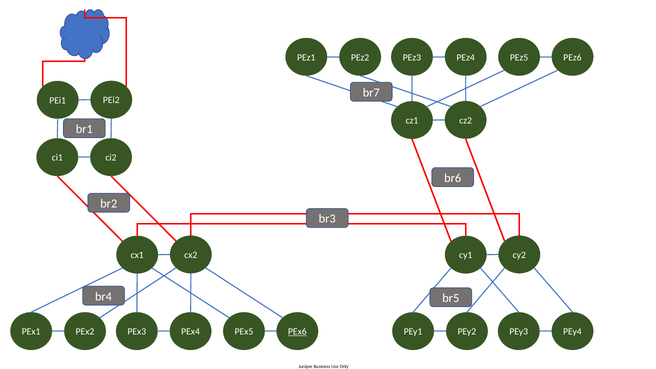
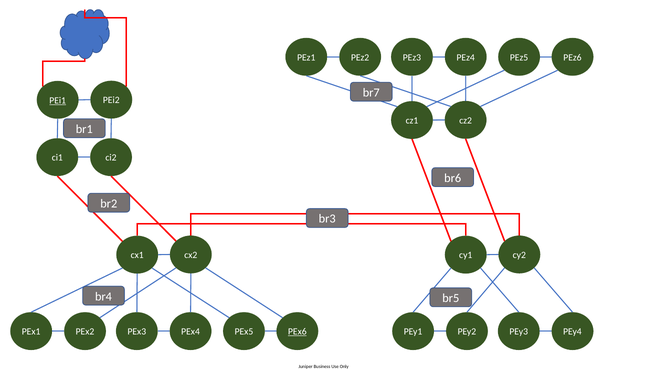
PEi1 underline: none -> present
